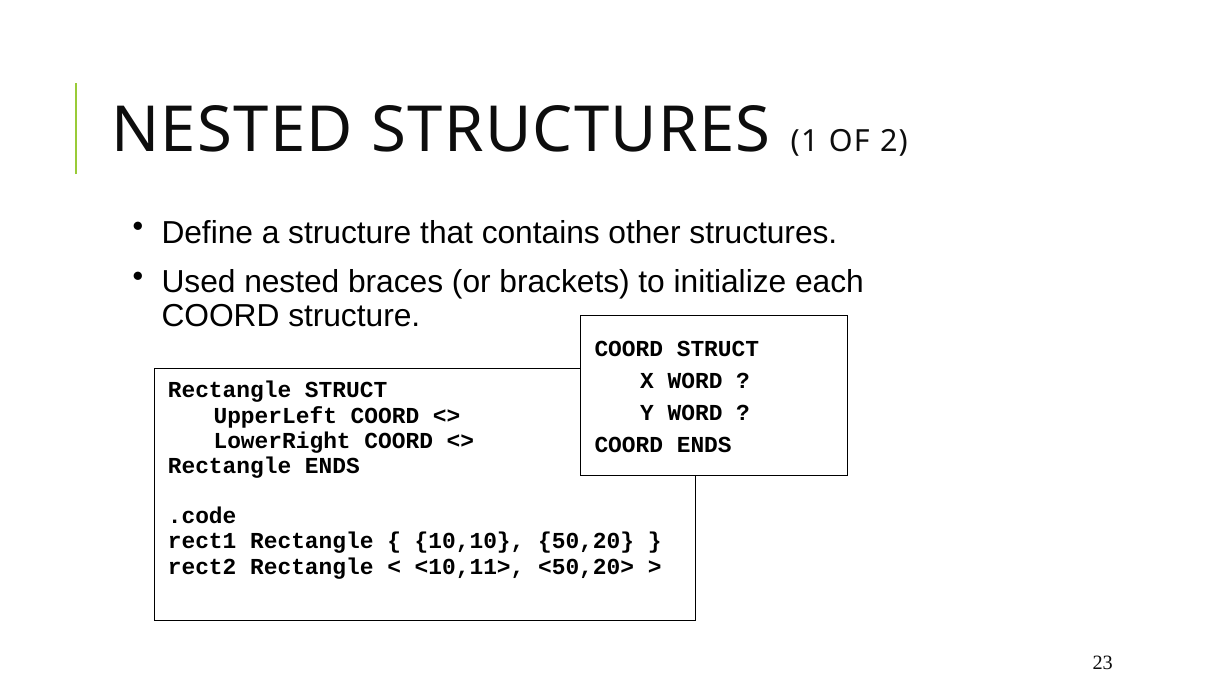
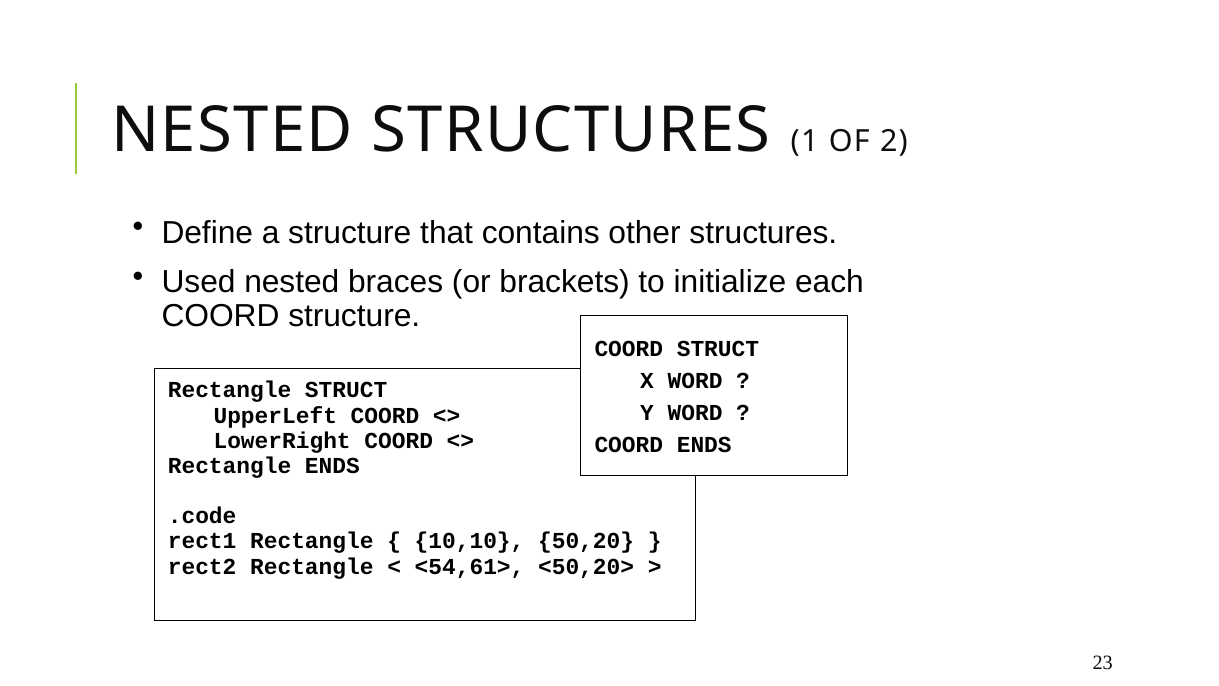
<10,11>: <10,11> -> <54,61>
